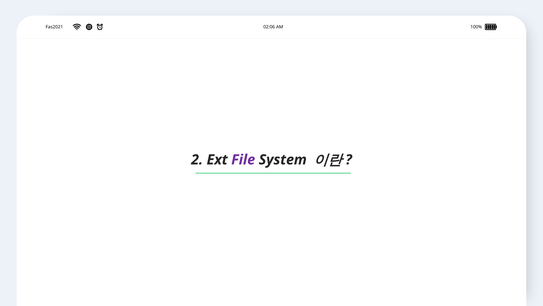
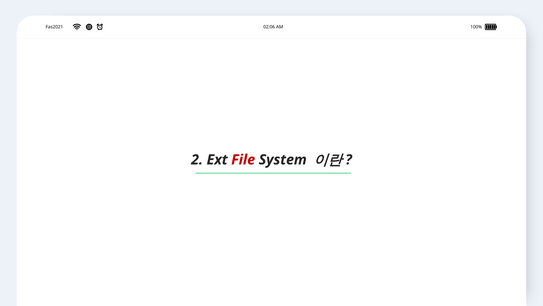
File colour: purple -> red
